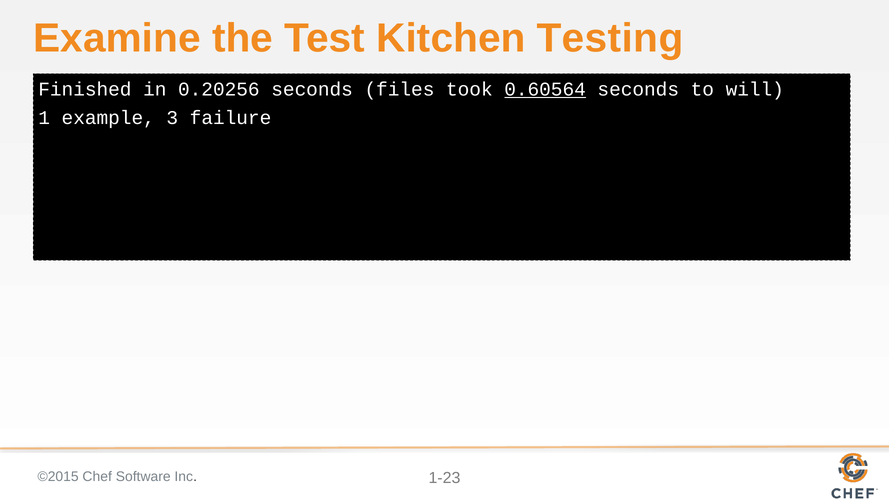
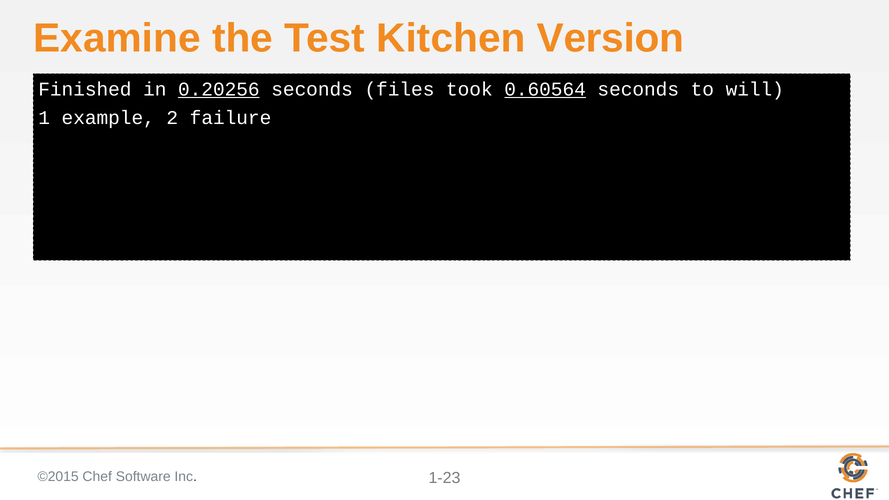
Testing: Testing -> Version
0.20256 underline: none -> present
3: 3 -> 2
